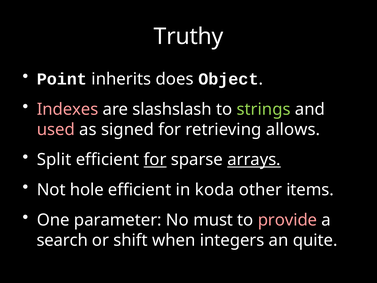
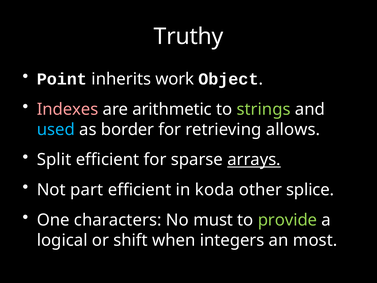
does: does -> work
slashslash: slashslash -> arithmetic
used colour: pink -> light blue
signed: signed -> border
for at (155, 160) underline: present -> none
hole: hole -> part
items: items -> splice
parameter: parameter -> characters
provide colour: pink -> light green
search: search -> logical
quite: quite -> most
